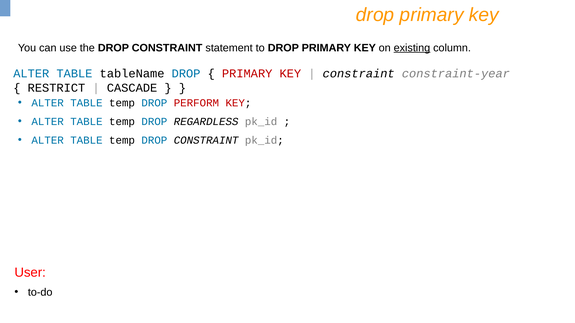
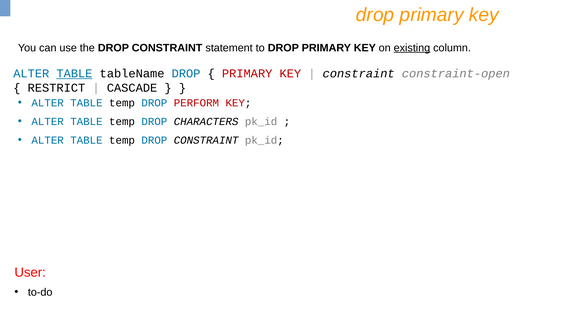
TABLE at (74, 74) underline: none -> present
constraint-year: constraint-year -> constraint-open
REGARDLESS: REGARDLESS -> CHARACTERS
